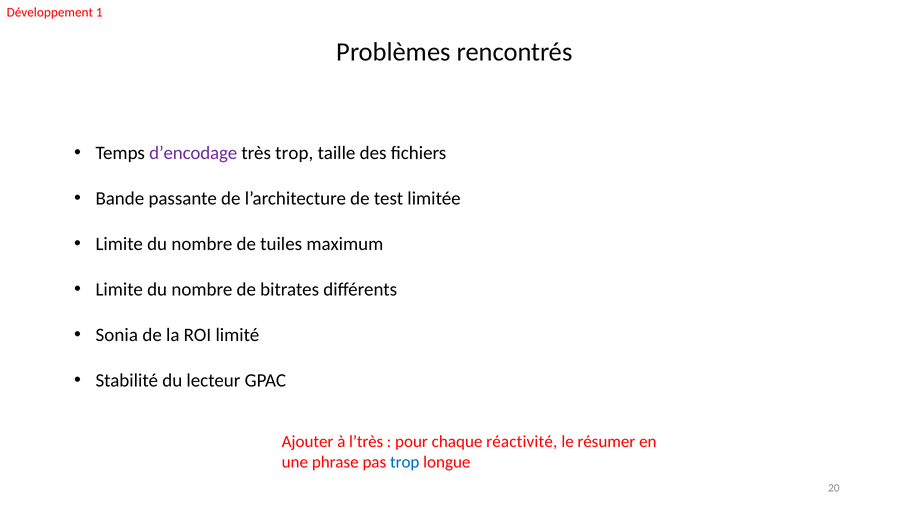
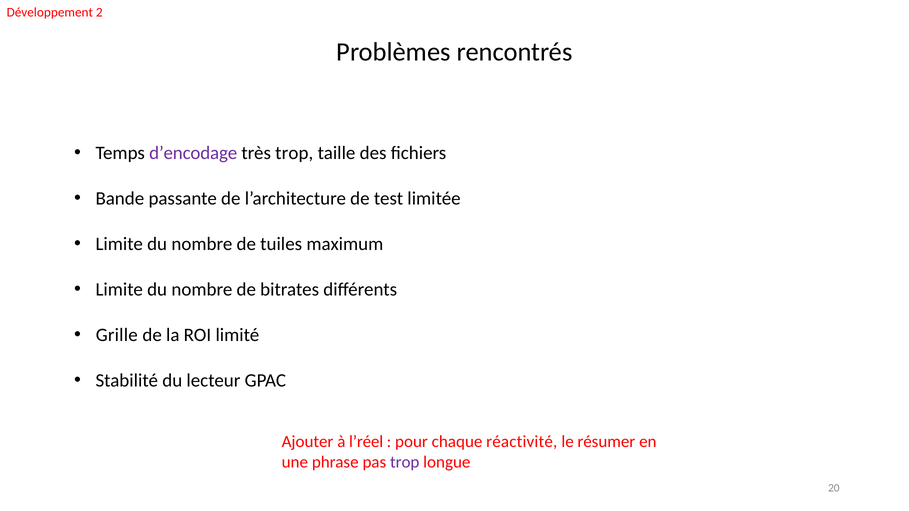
1: 1 -> 2
Sonia: Sonia -> Grille
l’très: l’très -> l’réel
trop at (405, 463) colour: blue -> purple
